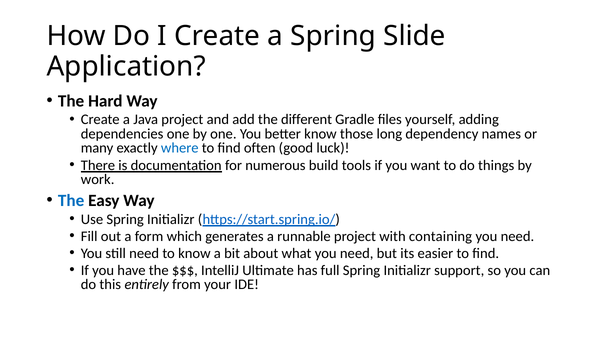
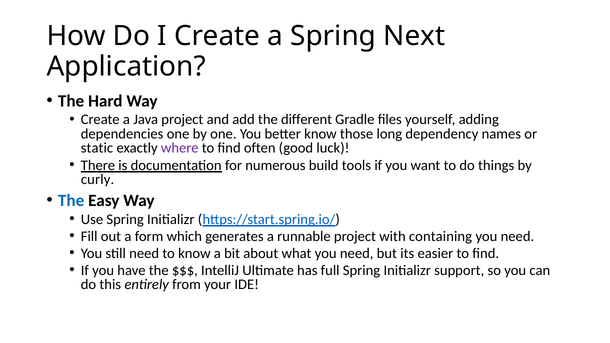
Slide: Slide -> Next
many: many -> static
where colour: blue -> purple
work: work -> curly
